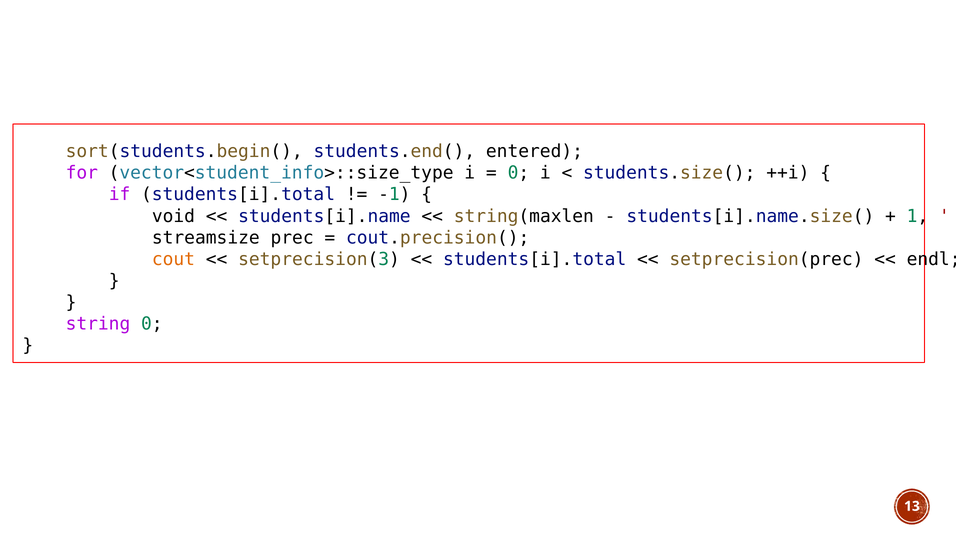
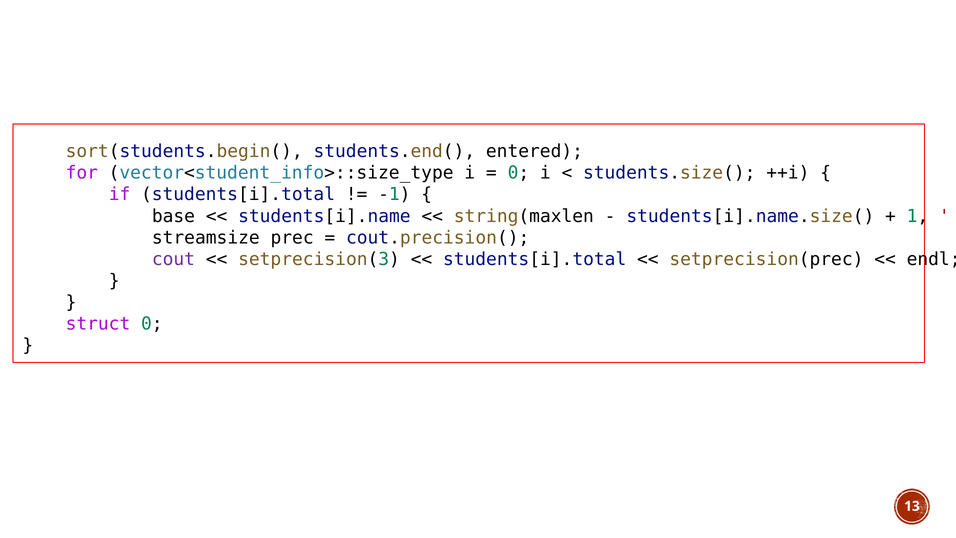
void: void -> base
cout colour: orange -> purple
string: string -> struct
